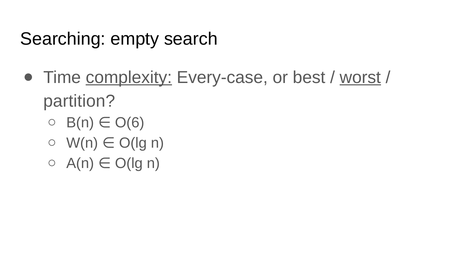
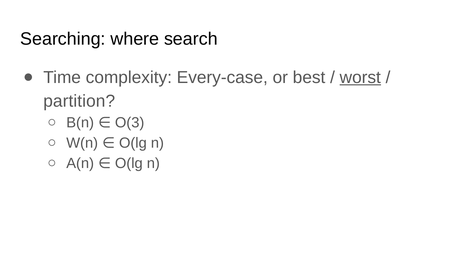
empty: empty -> where
complexity underline: present -> none
O(6: O(6 -> O(3
